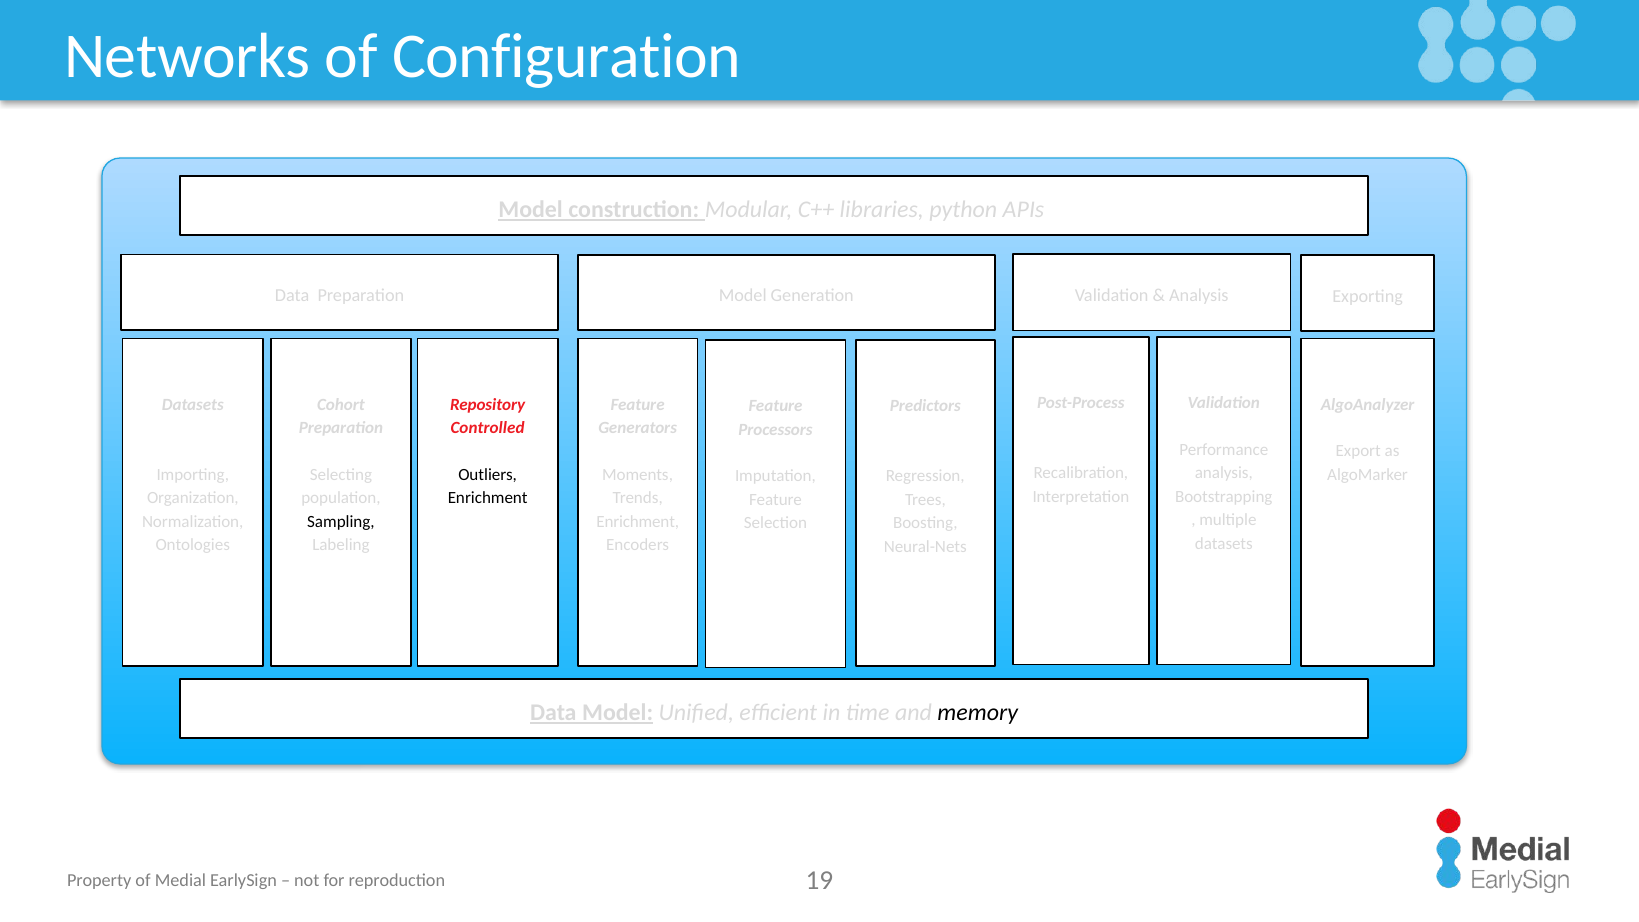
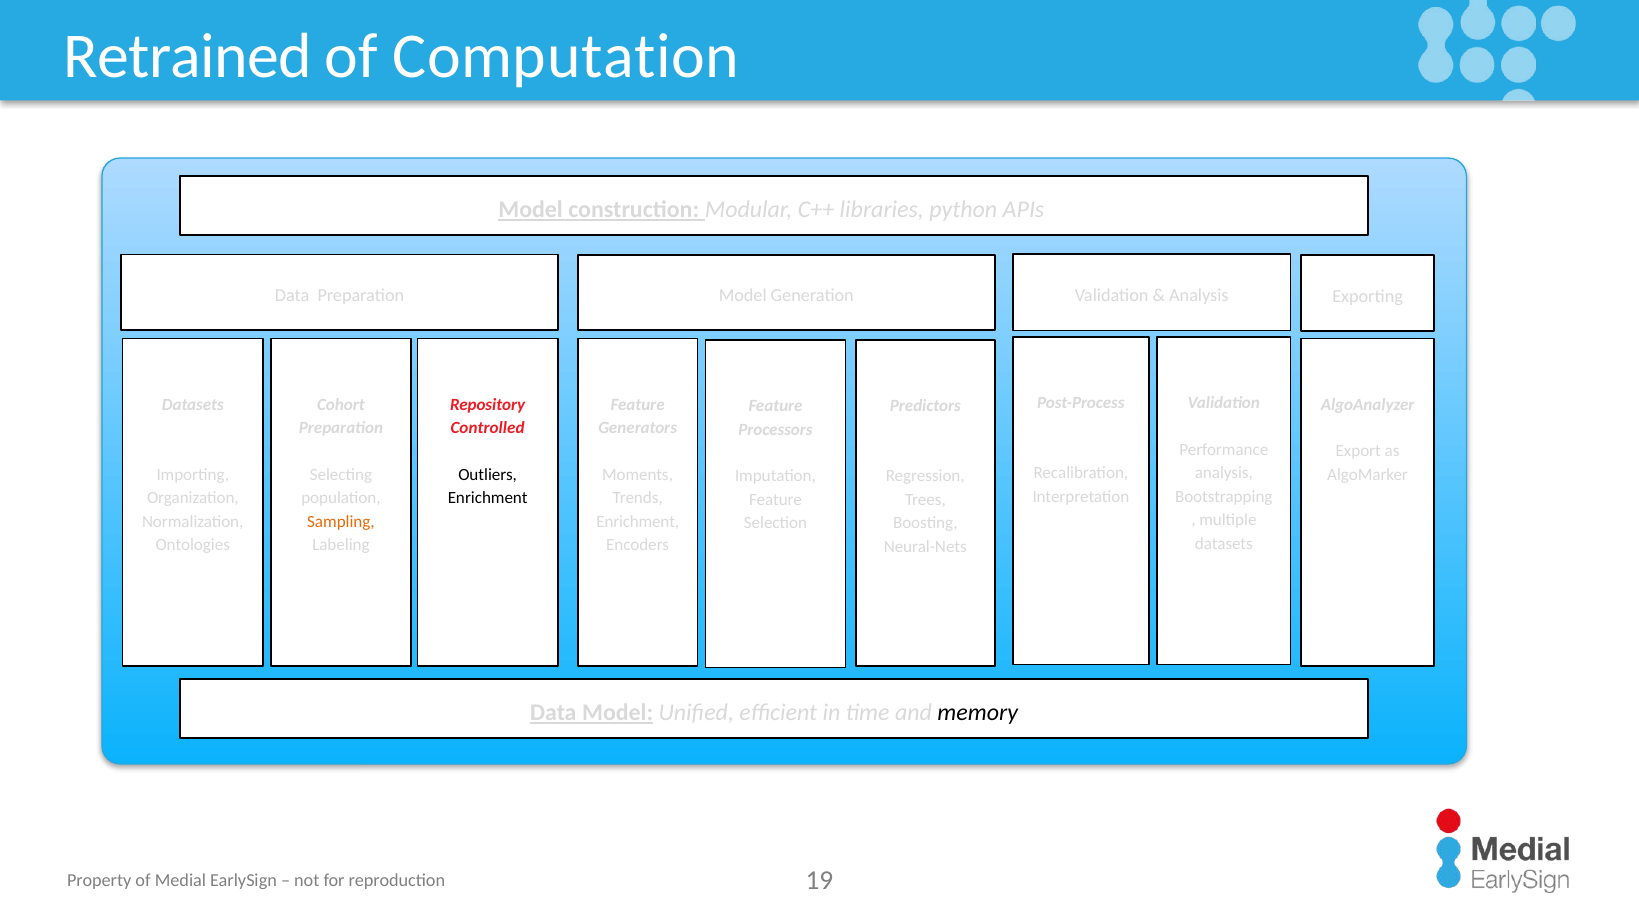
Networks: Networks -> Retrained
Configuration: Configuration -> Computation
Sampling colour: black -> orange
